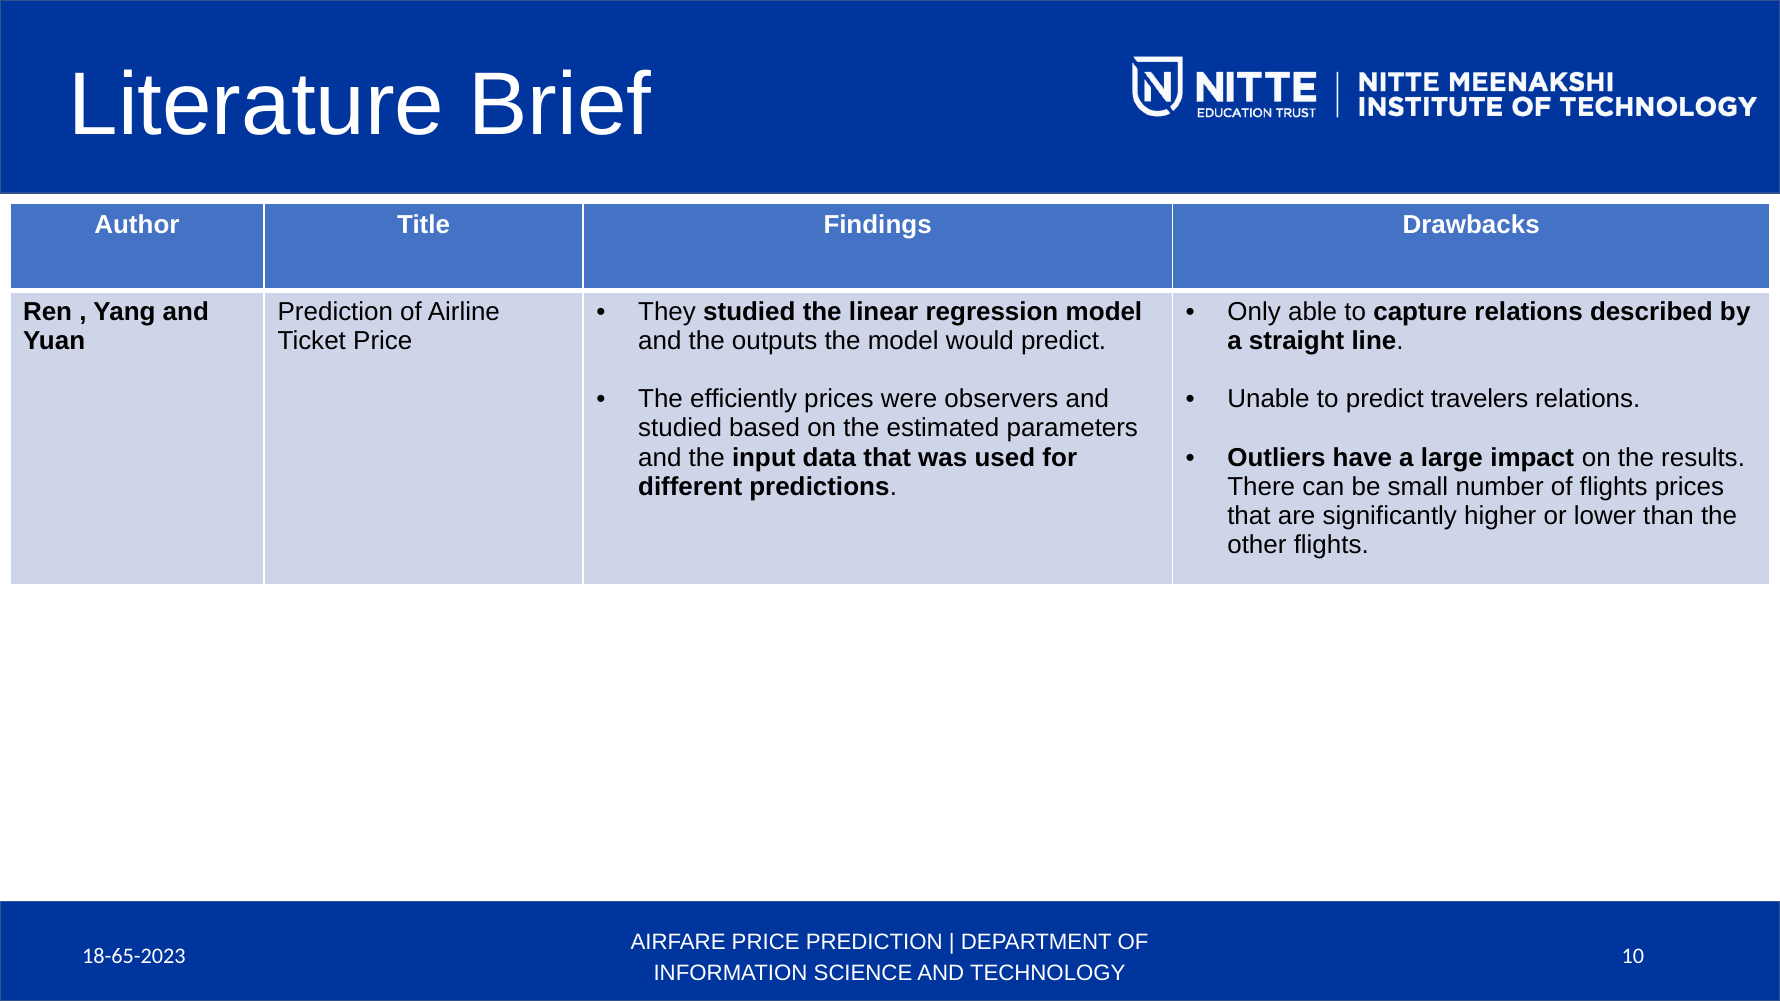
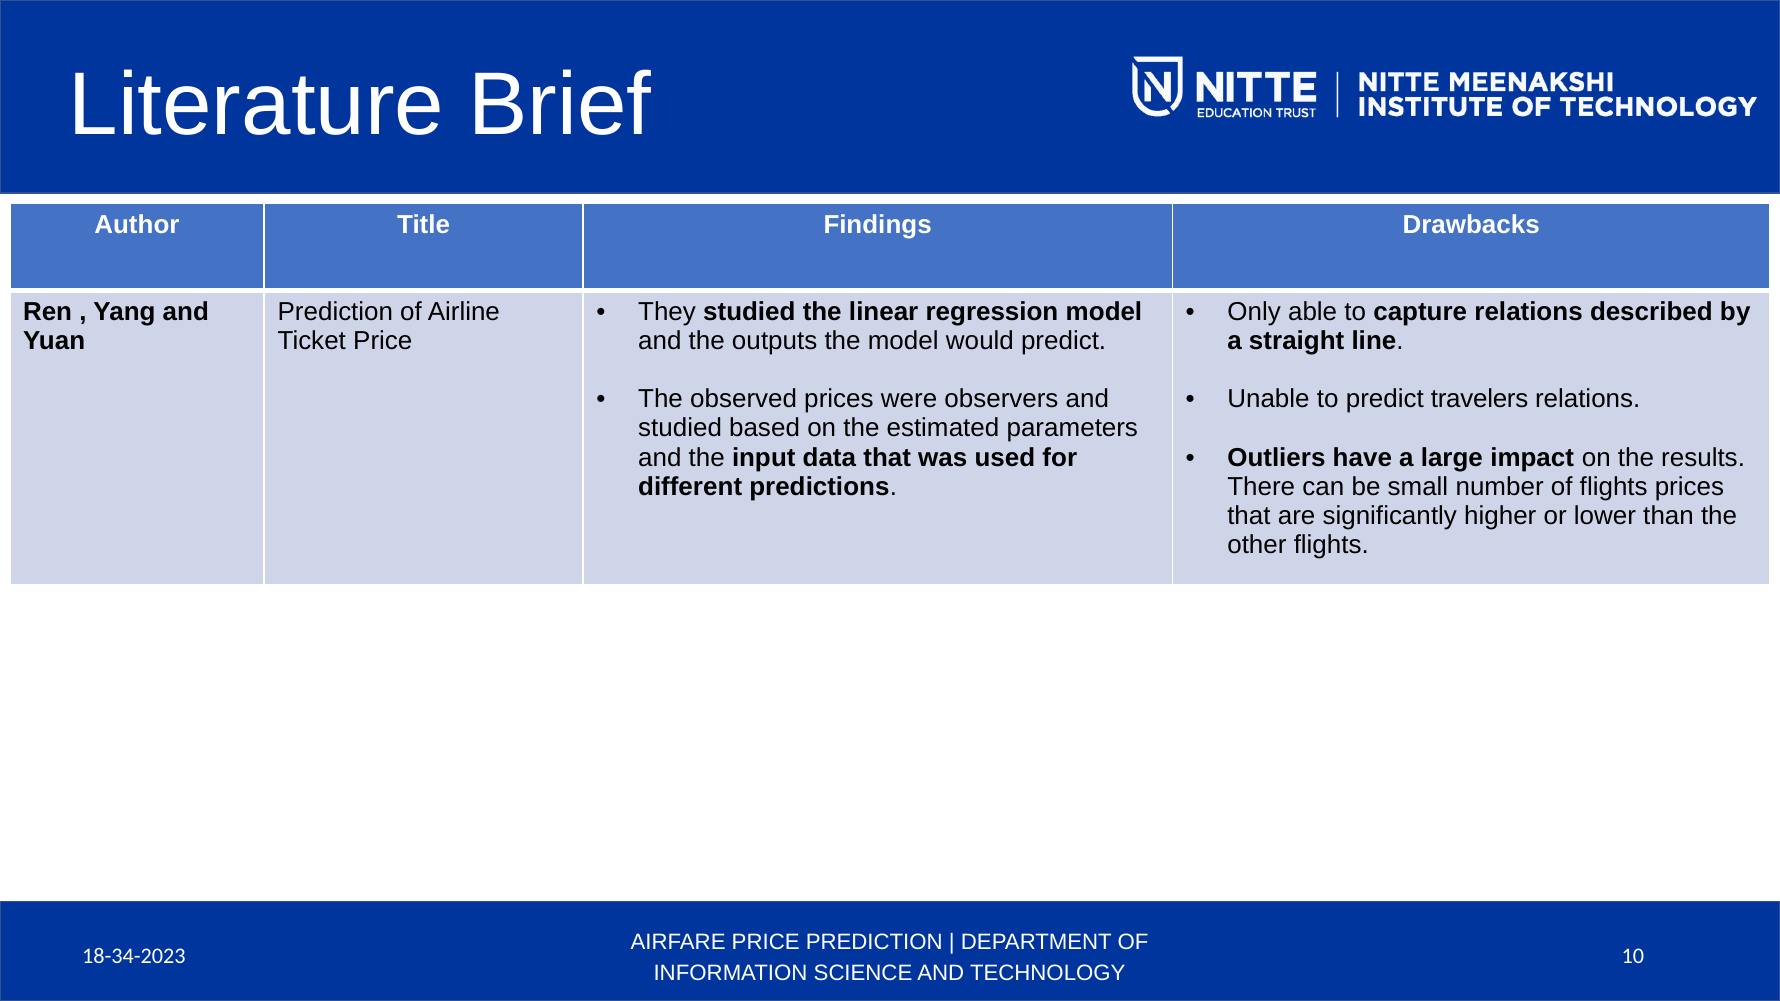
efficiently: efficiently -> observed
18-65-2023: 18-65-2023 -> 18-34-2023
